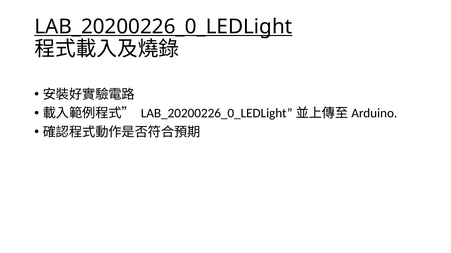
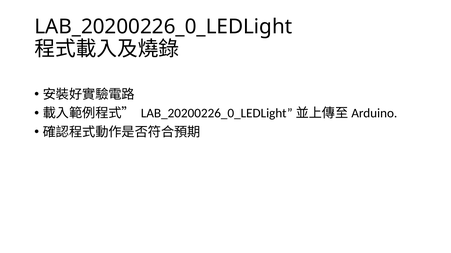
LAB_20200226_0_LEDLight underline: present -> none
